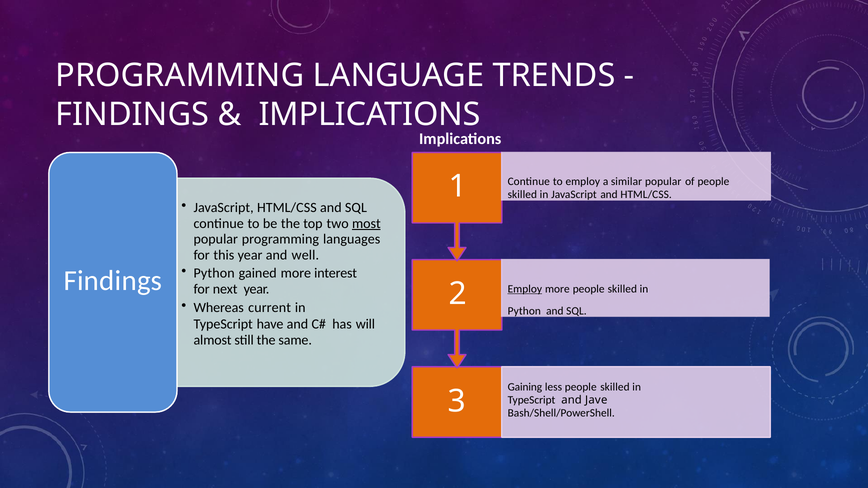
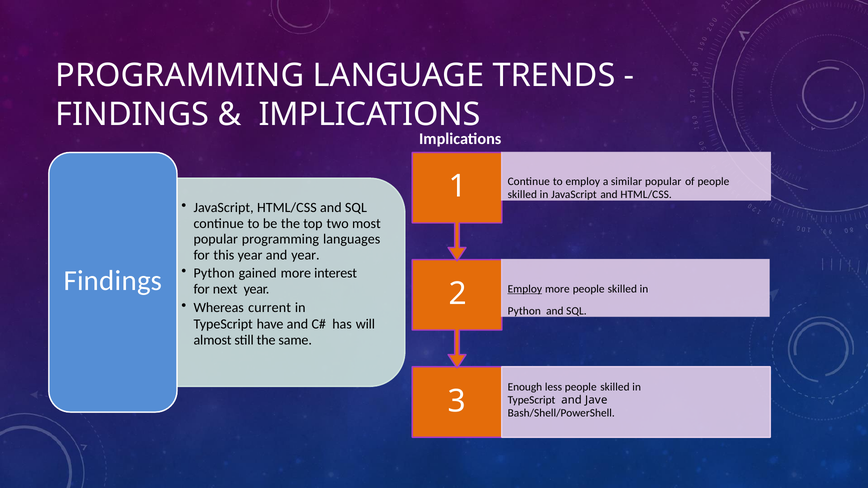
most underline: present -> none
and well: well -> year
Gaining: Gaining -> Enough
